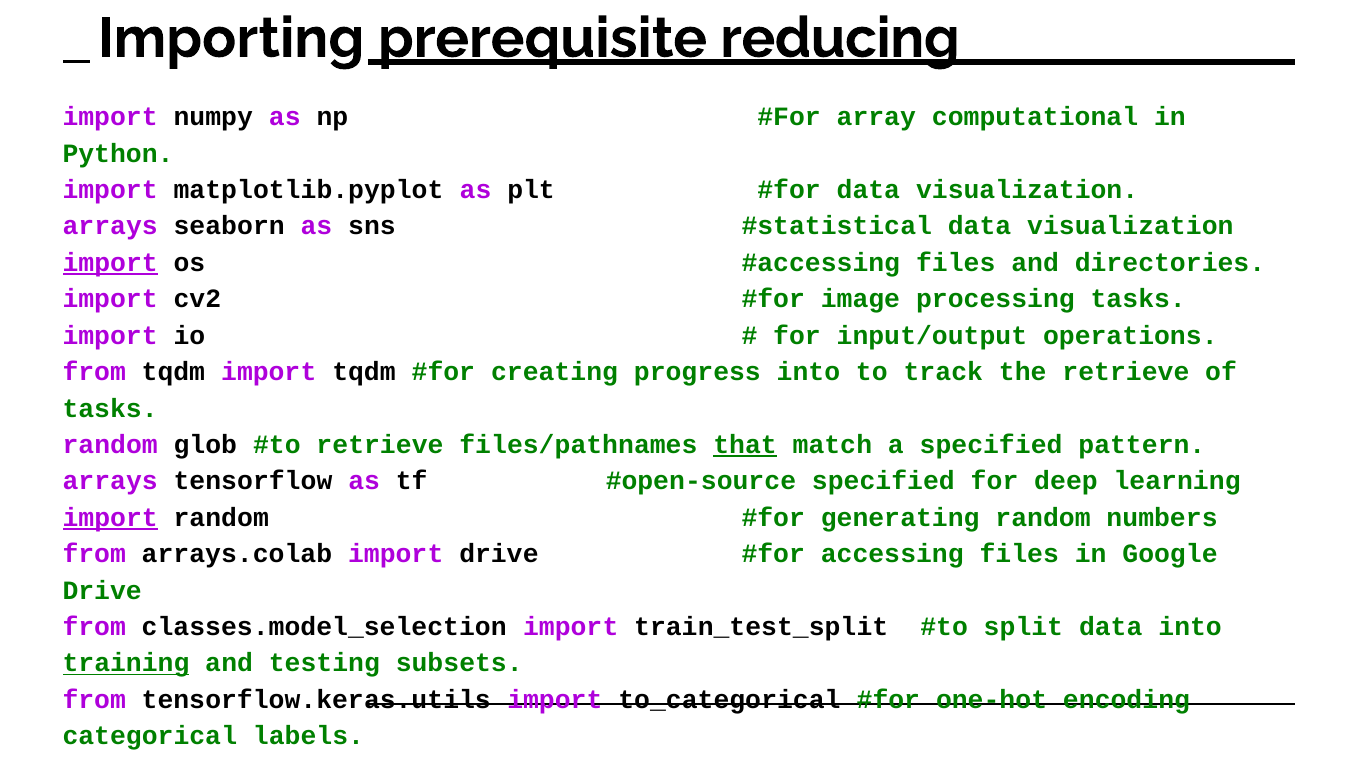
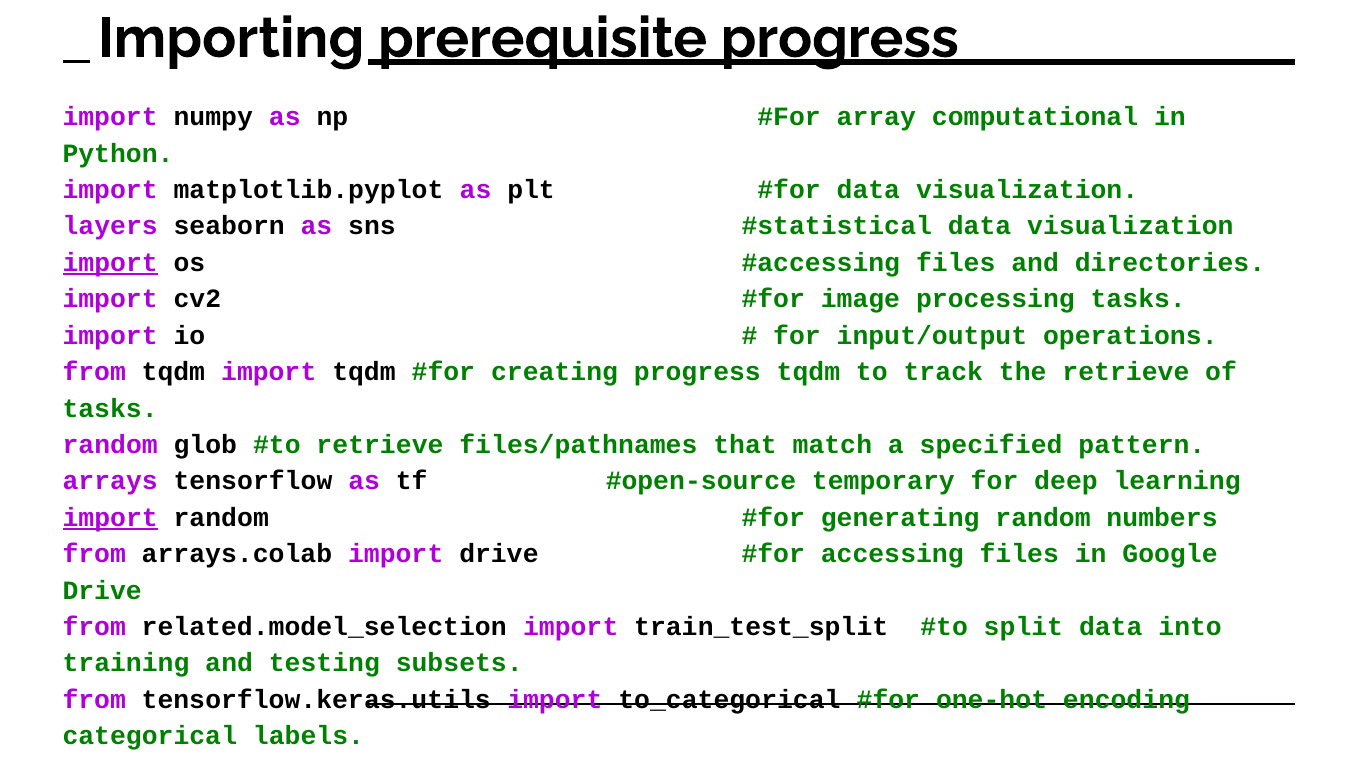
prerequisite reducing: reducing -> progress
arrays at (110, 226): arrays -> layers
progress into: into -> tqdm
that underline: present -> none
specified at (883, 481): specified -> temporary
classes.model_selection: classes.model_selection -> related.model_selection
training underline: present -> none
